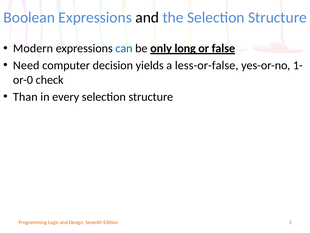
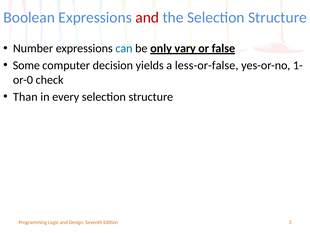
and at (147, 17) colour: black -> red
Modern: Modern -> Number
long: long -> vary
Need: Need -> Some
